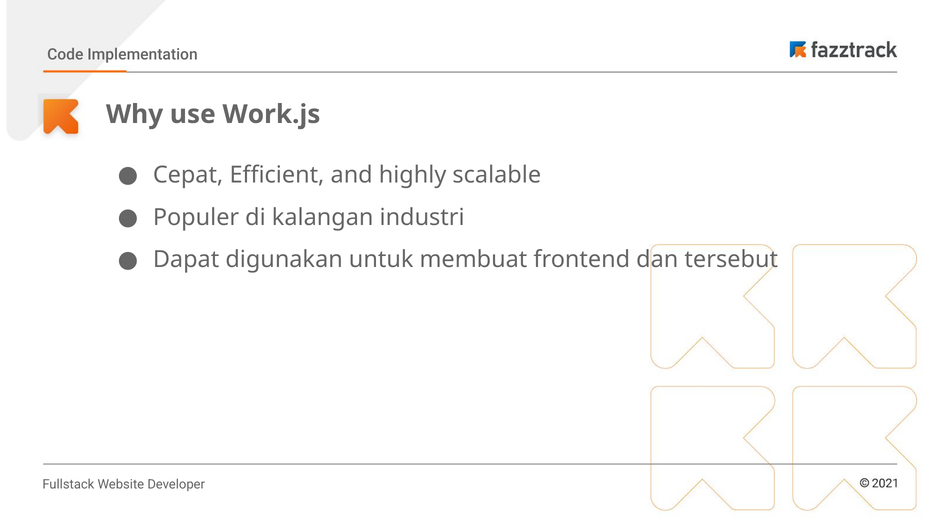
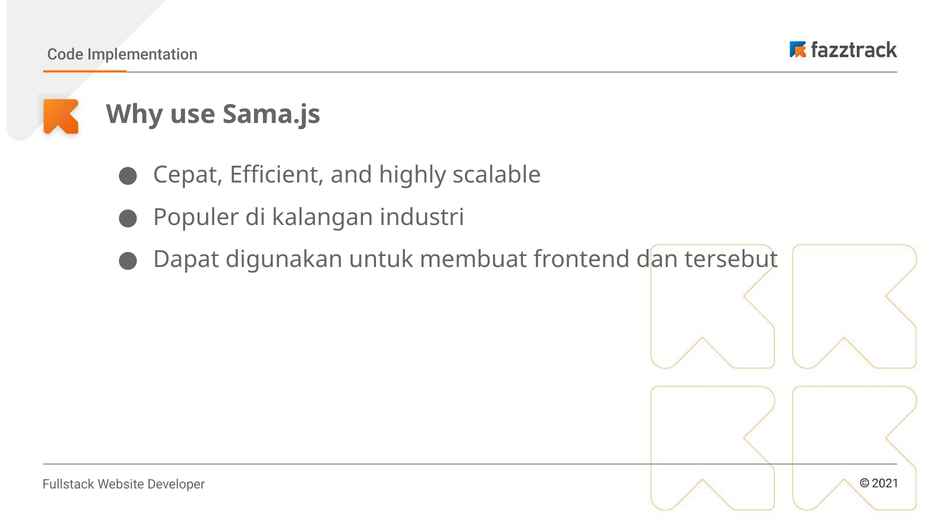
Work.js: Work.js -> Sama.js
